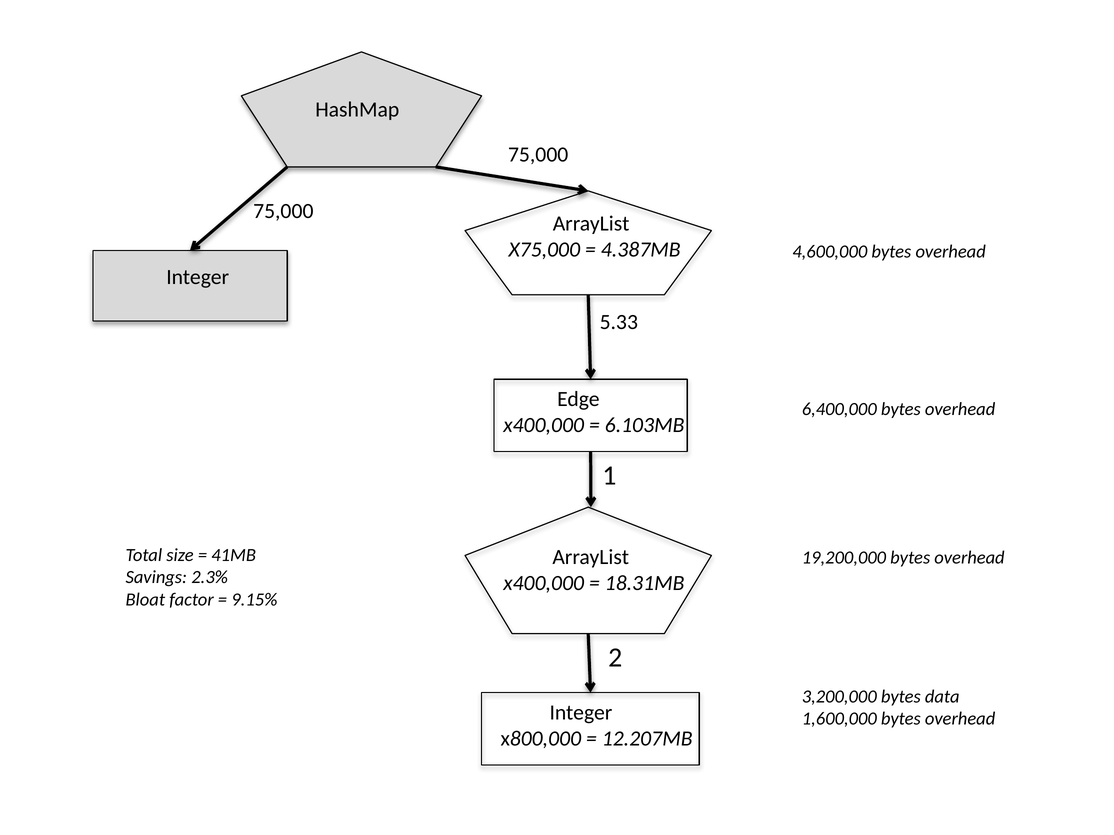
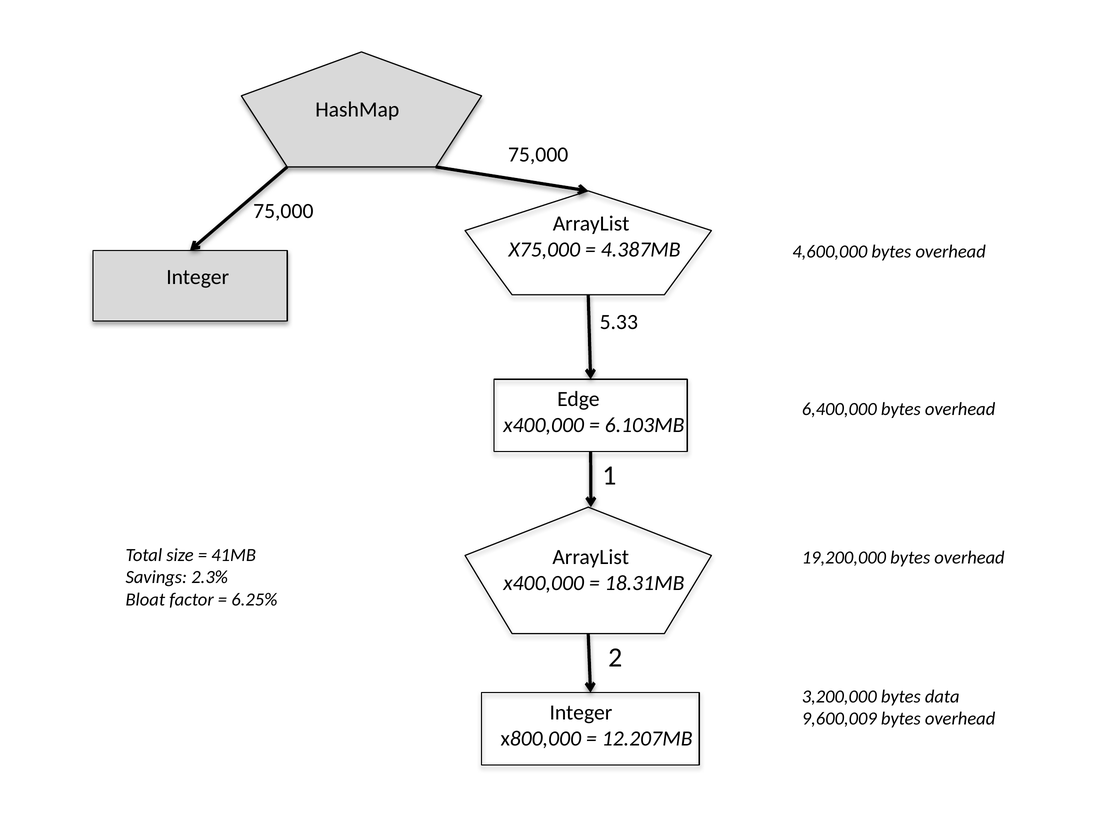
9.15%: 9.15% -> 6.25%
1,600,000: 1,600,000 -> 9,600,009
